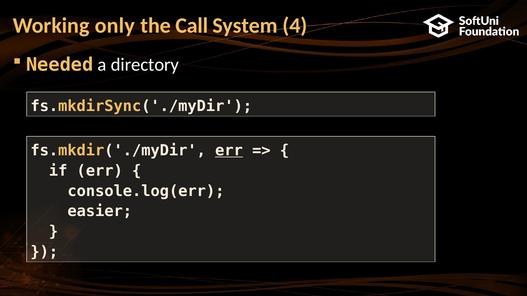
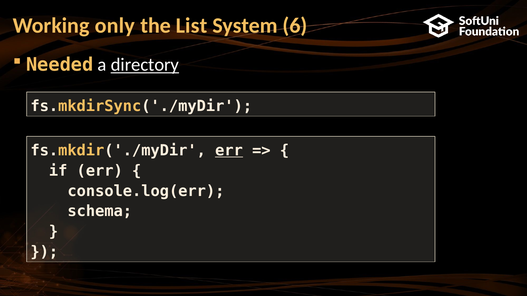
Call: Call -> List
4: 4 -> 6
directory underline: none -> present
easier: easier -> schema
